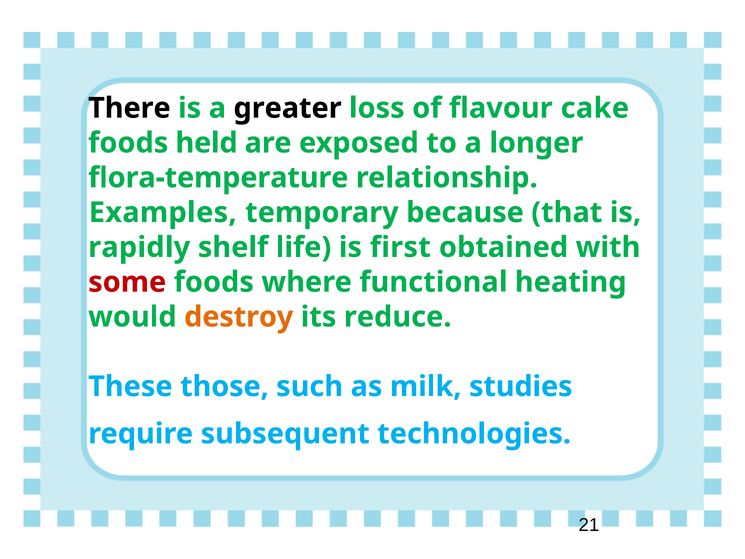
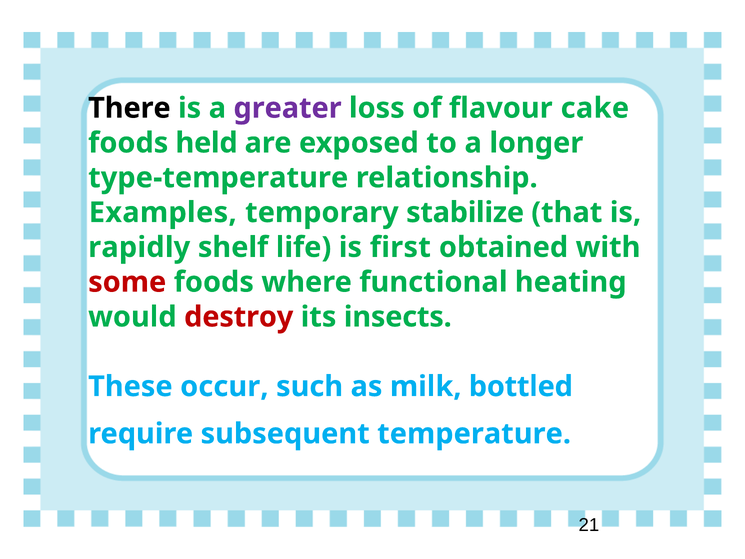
greater colour: black -> purple
flora-temperature: flora-temperature -> type-temperature
because: because -> stabilize
destroy colour: orange -> red
reduce: reduce -> insects
those: those -> occur
studies: studies -> bottled
technologies: technologies -> temperature
